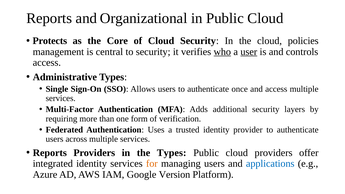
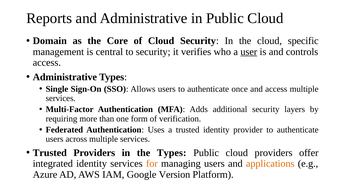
and Organizational: Organizational -> Administrative
Protects: Protects -> Domain
policies: policies -> specific
who underline: present -> none
Reports at (50, 153): Reports -> Trusted
applications colour: blue -> orange
